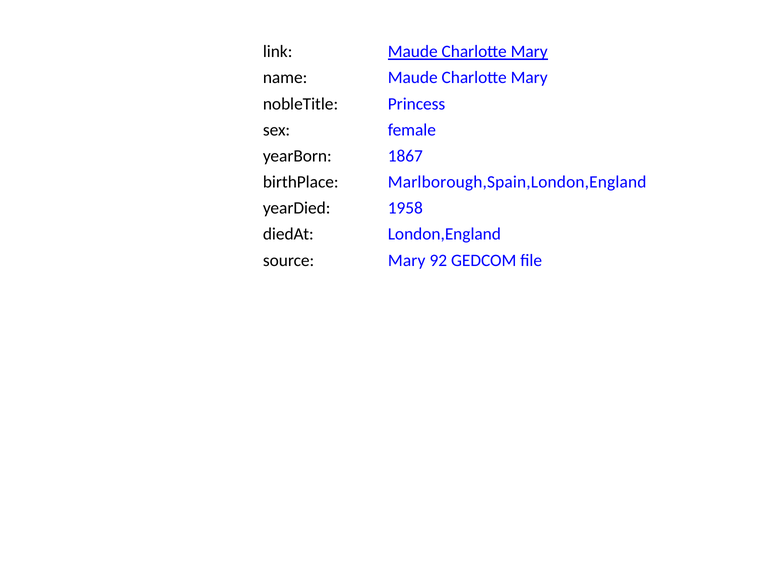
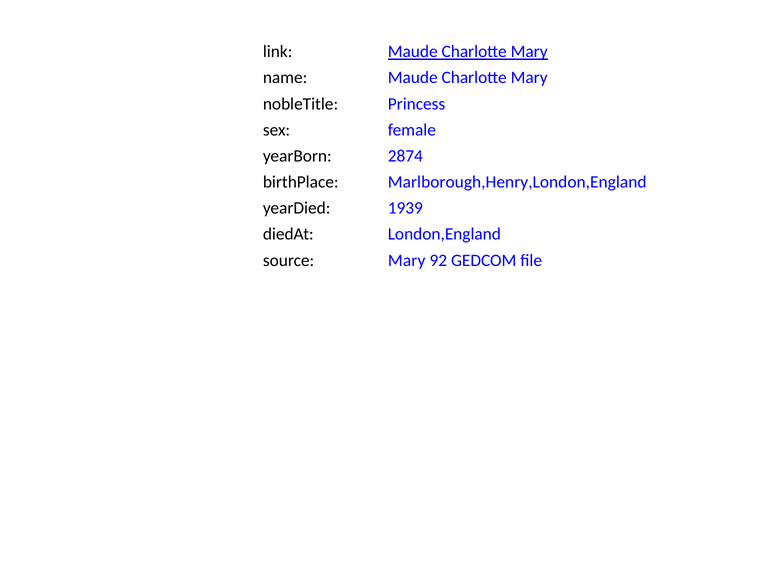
1867: 1867 -> 2874
Marlborough,Spain,London,England: Marlborough,Spain,London,England -> Marlborough,Henry,London,England
1958: 1958 -> 1939
